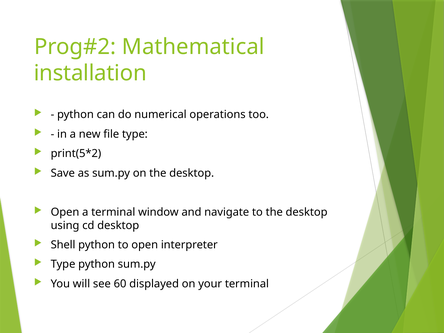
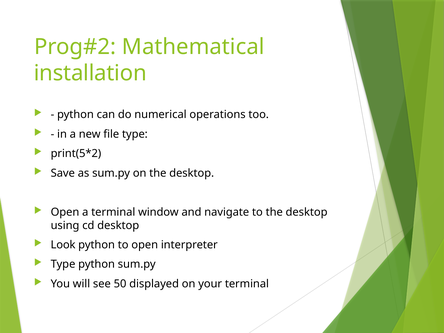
Shell: Shell -> Look
60: 60 -> 50
